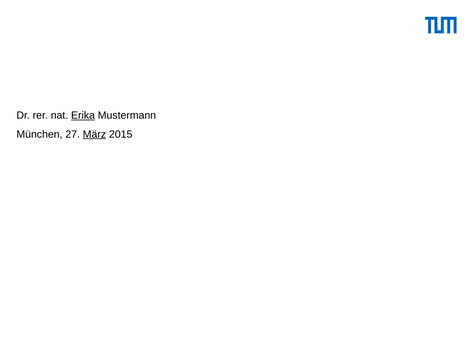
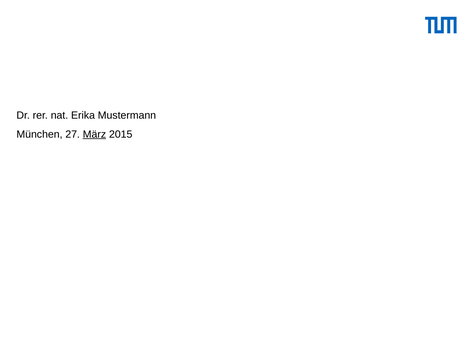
Erika underline: present -> none
